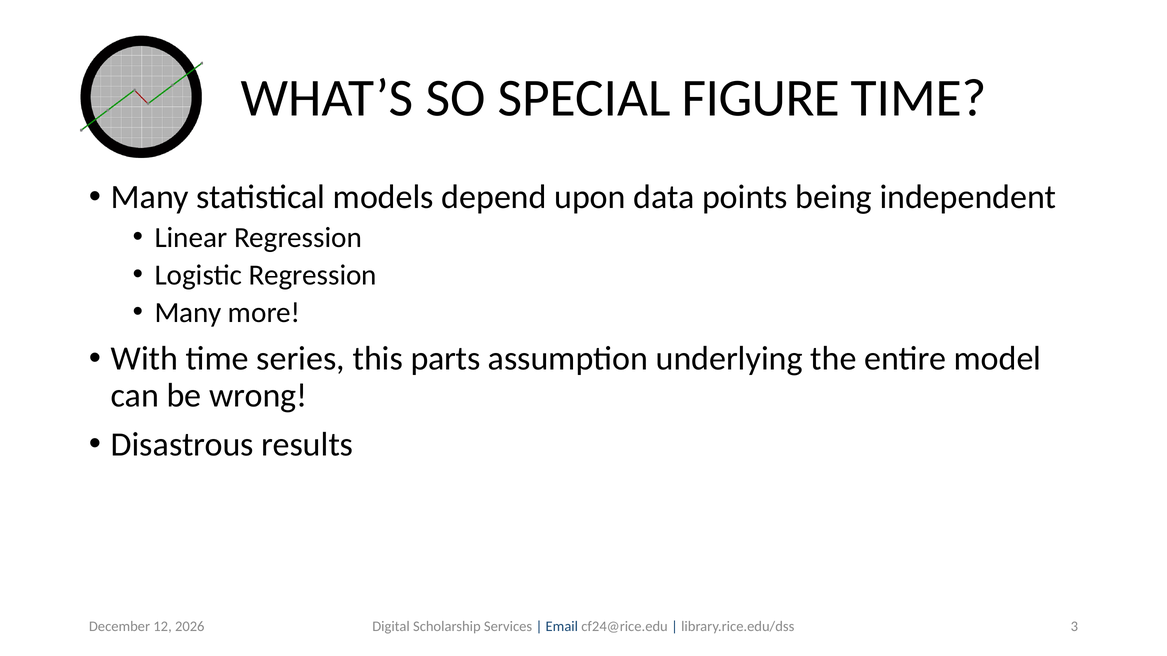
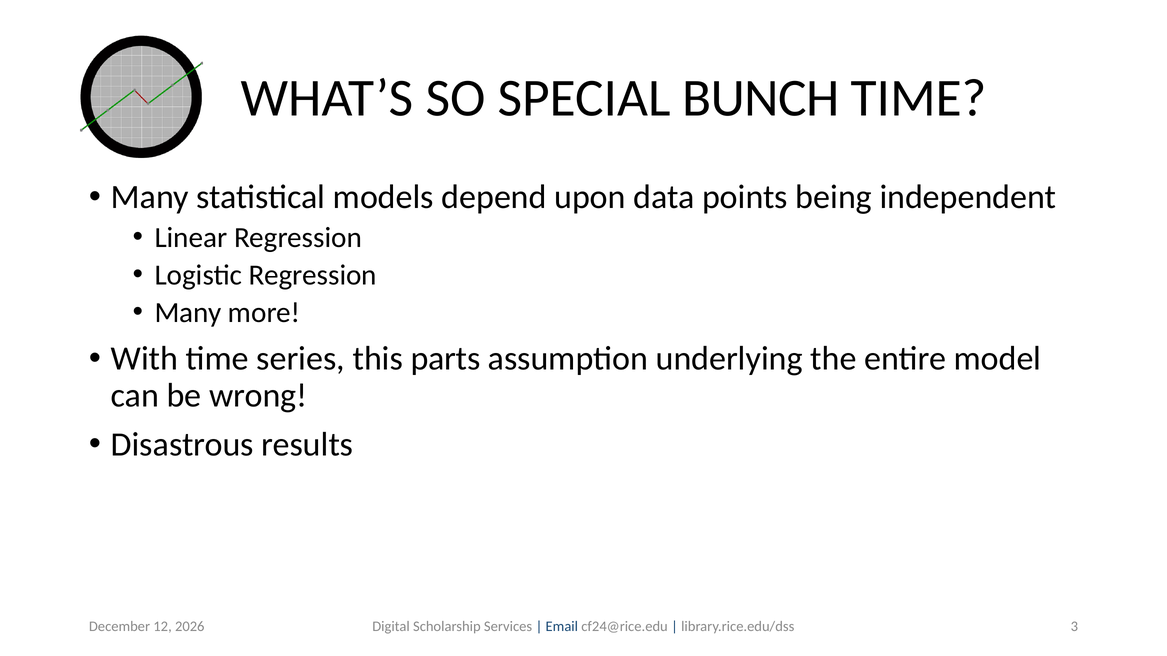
FIGURE: FIGURE -> BUNCH
